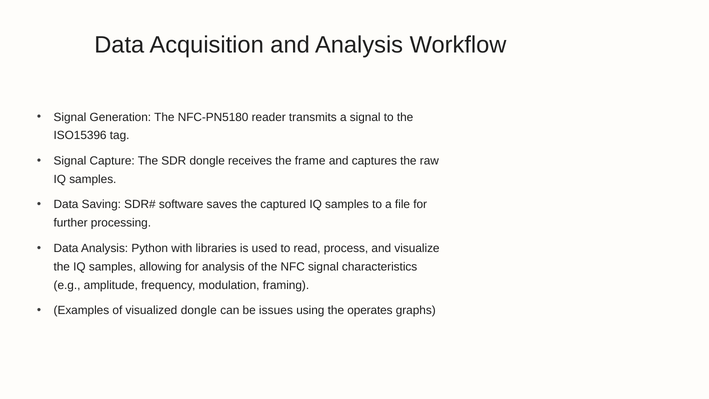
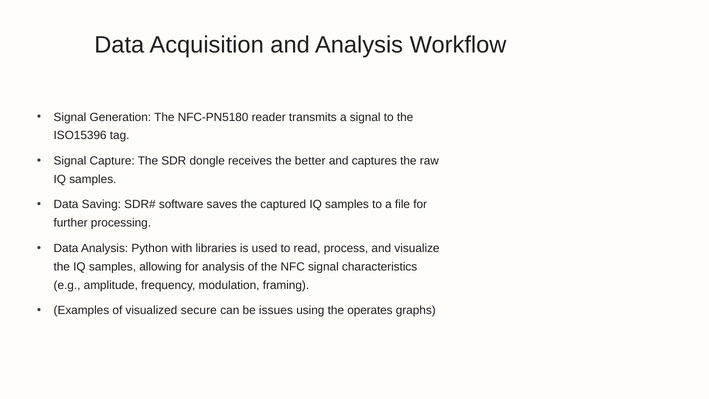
frame: frame -> better
visualized dongle: dongle -> secure
